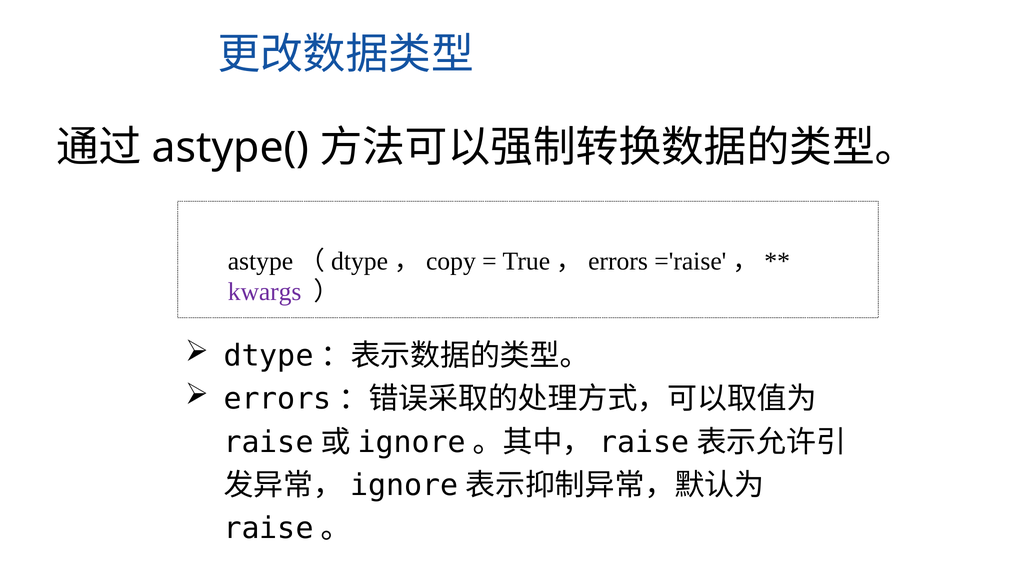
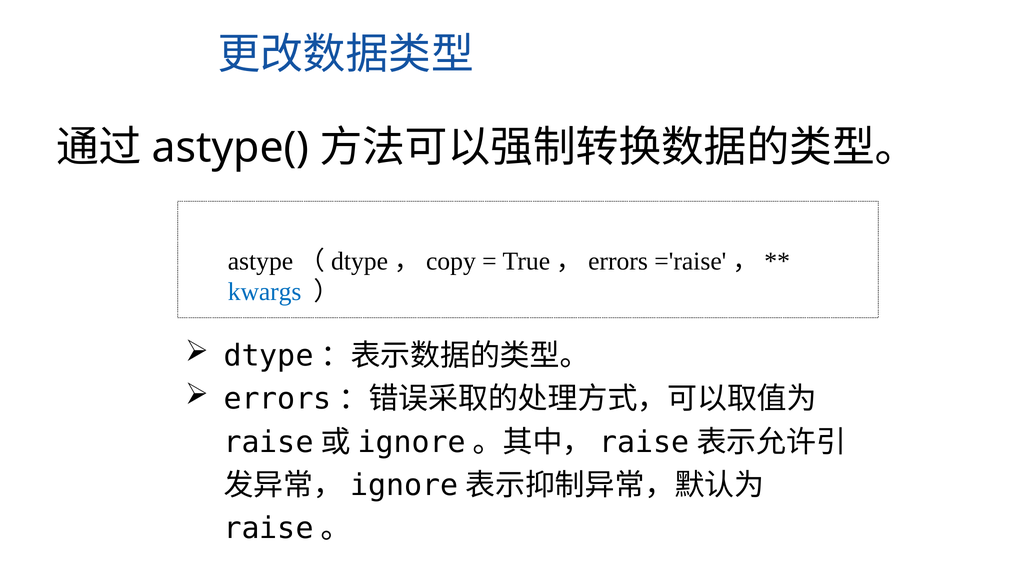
kwargs colour: purple -> blue
